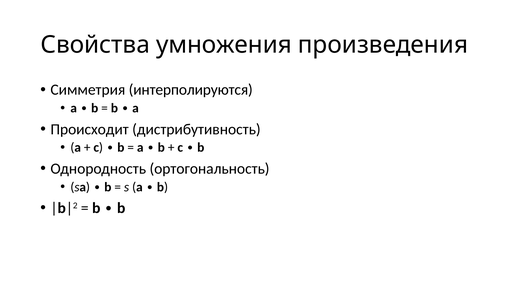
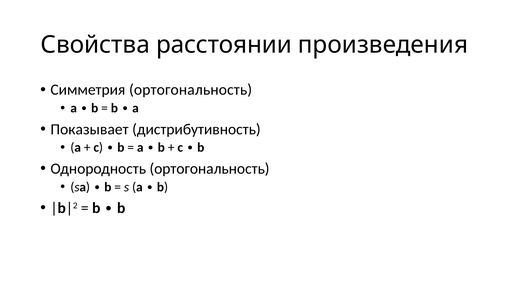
умножения: умножения -> расстоянии
Симметрия интерполируются: интерполируются -> ортогональность
Происходит: Происходит -> Показывает
